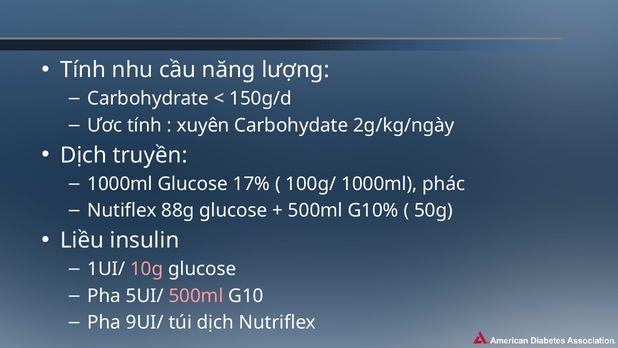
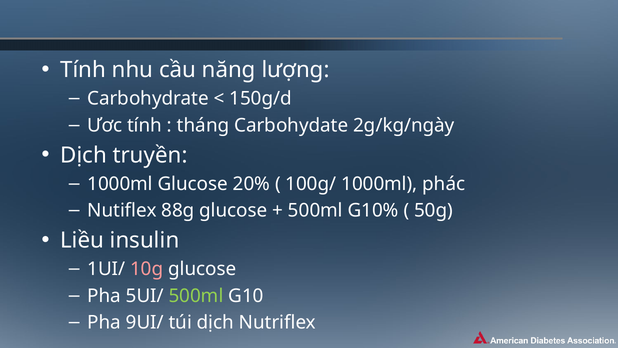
xuyên: xuyên -> tháng
17%: 17% -> 20%
500ml at (196, 296) colour: pink -> light green
